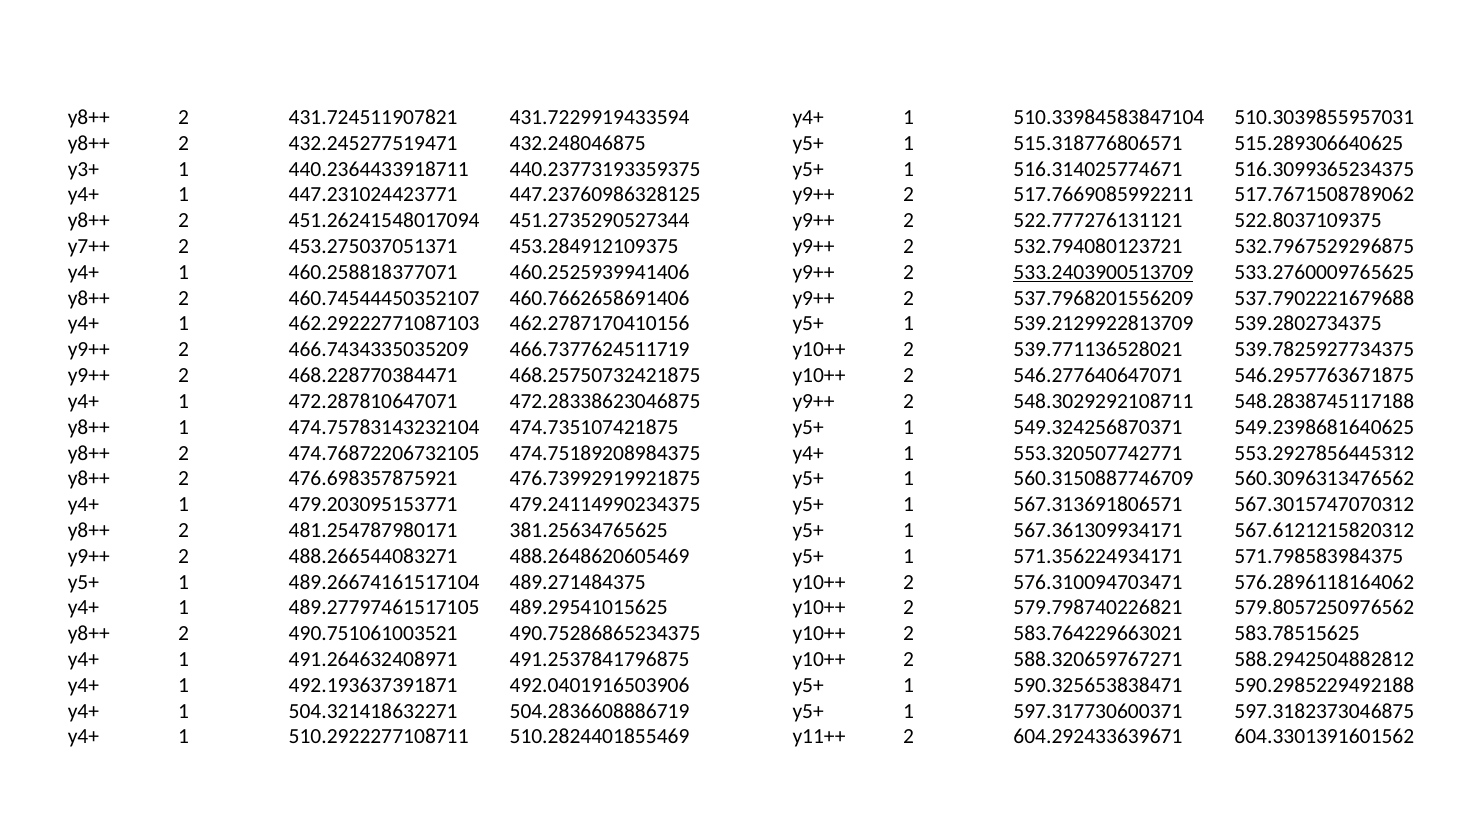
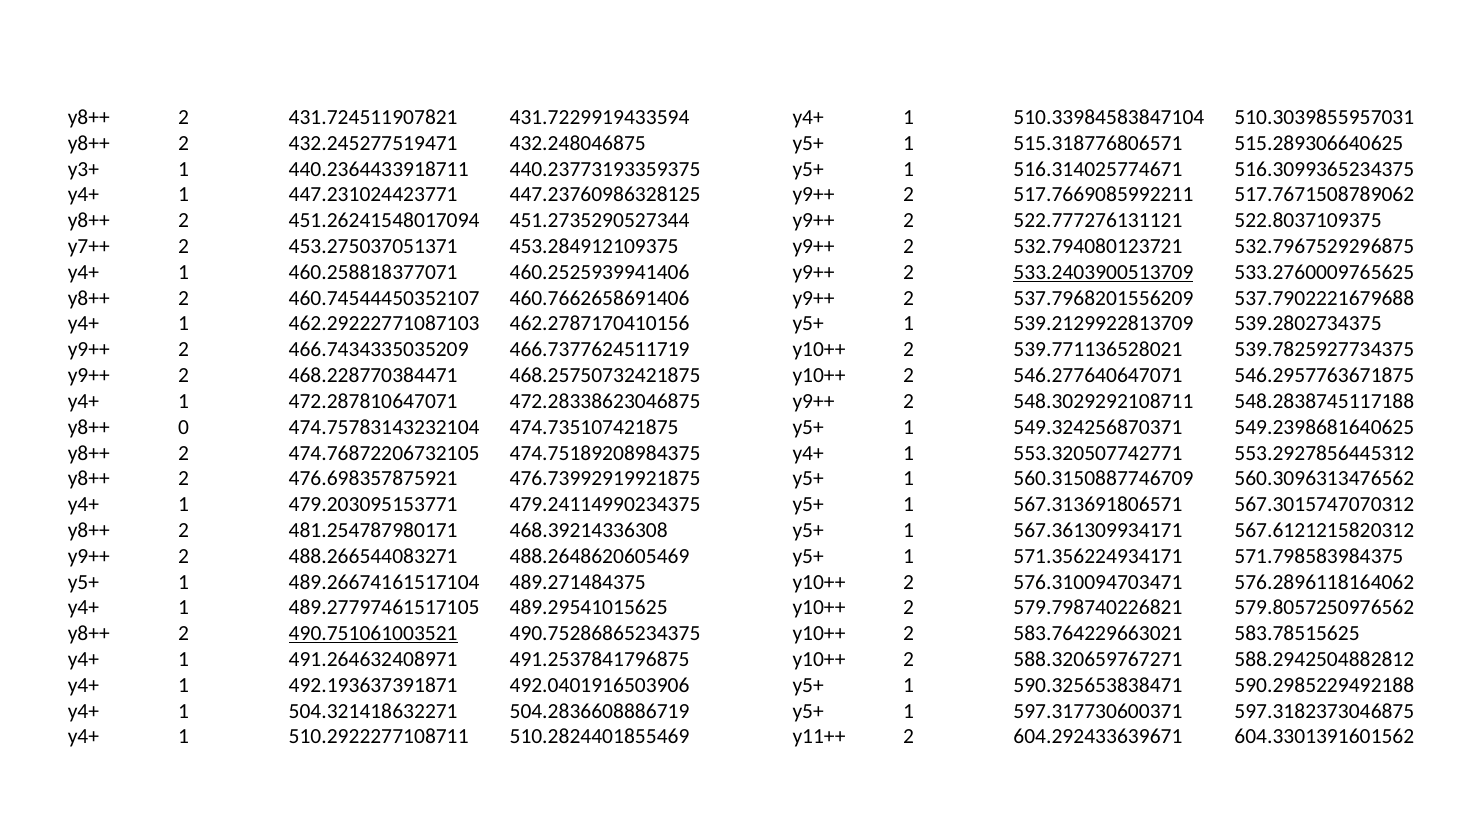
y8++ 1: 1 -> 0
381.25634765625: 381.25634765625 -> 468.39214336308
490.751061003521 underline: none -> present
